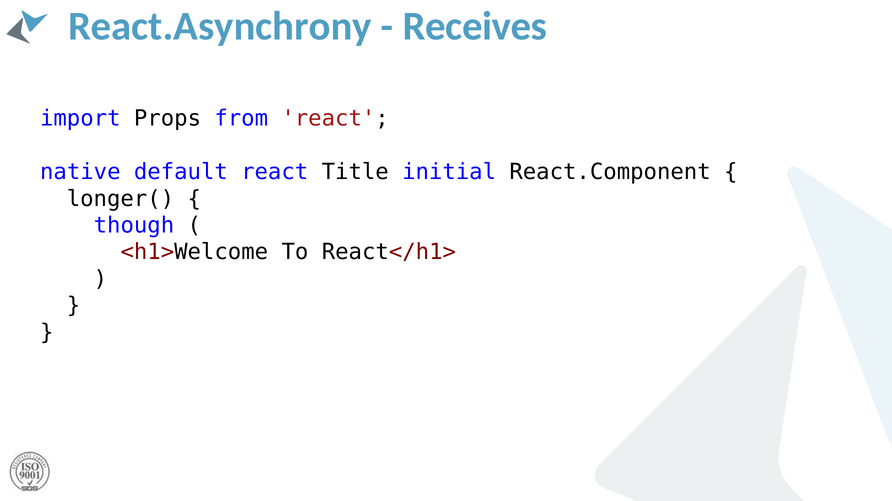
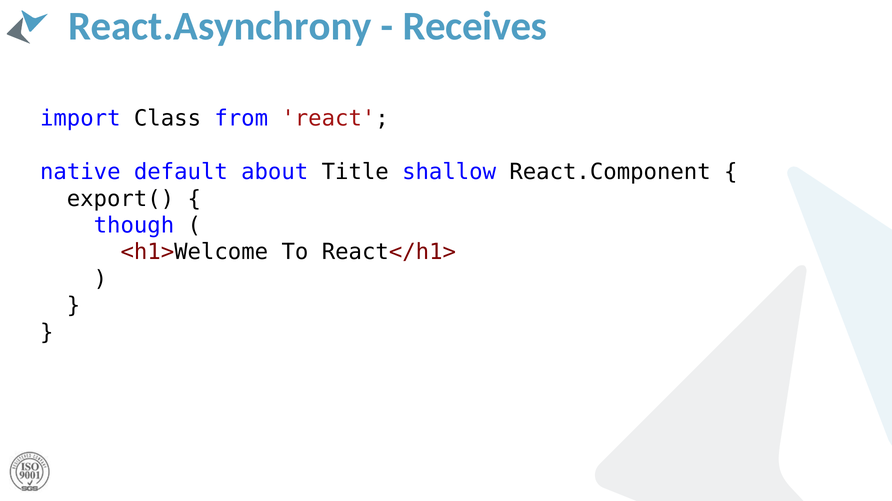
Props: Props -> Class
default react: react -> about
initial: initial -> shallow
longer(: longer( -> export(
